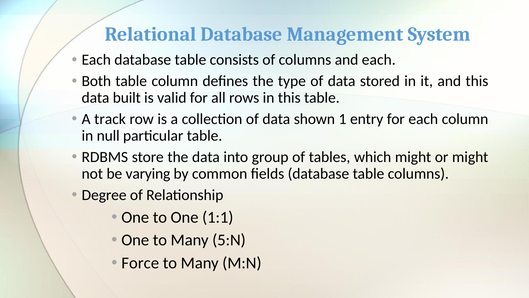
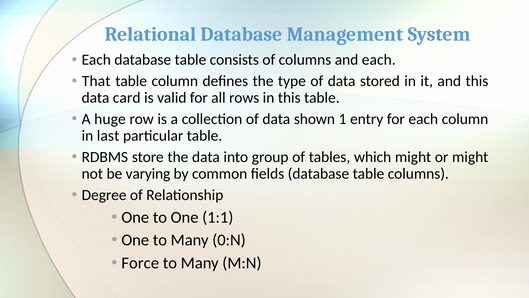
Both: Both -> That
built: built -> card
track: track -> huge
null: null -> last
5:N: 5:N -> 0:N
